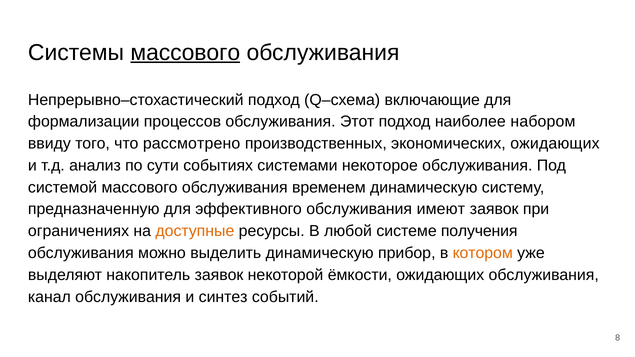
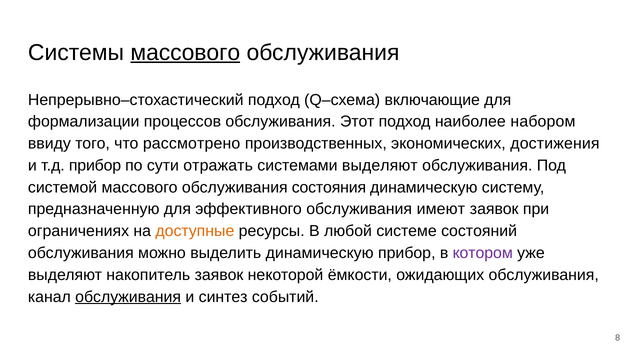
экономических ожидающих: ожидающих -> достижения
т.д анализ: анализ -> прибор
событиях: событиях -> отражать
системами некоторое: некоторое -> выделяют
временем: временем -> состояния
получения: получения -> состояний
котором colour: orange -> purple
обслуживания at (128, 297) underline: none -> present
